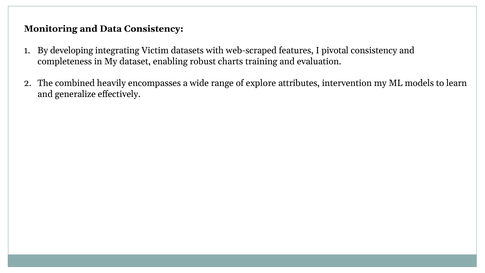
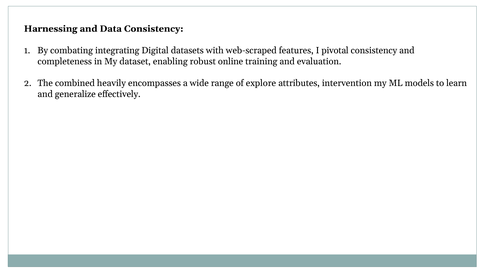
Monitoring: Monitoring -> Harnessing
developing: developing -> combating
Victim: Victim -> Digital
charts: charts -> online
